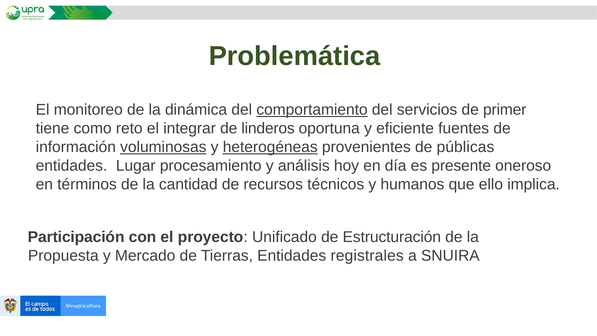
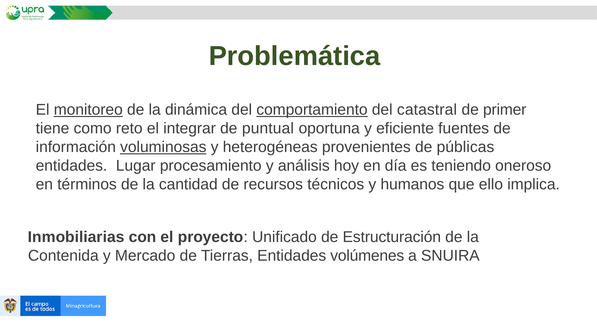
monitoreo underline: none -> present
servicios: servicios -> catastral
linderos: linderos -> puntual
heterogéneas underline: present -> none
presente: presente -> teniendo
Participación: Participación -> Inmobiliarias
Propuesta: Propuesta -> Contenida
registrales: registrales -> volúmenes
